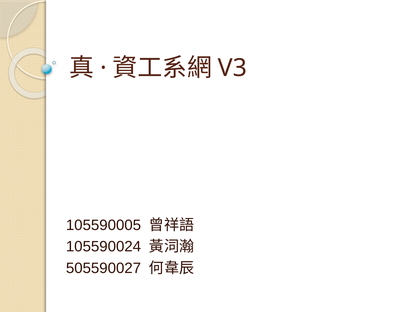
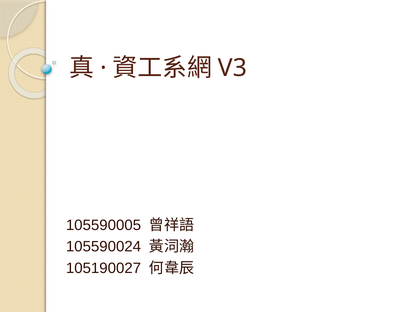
505590027: 505590027 -> 105190027
